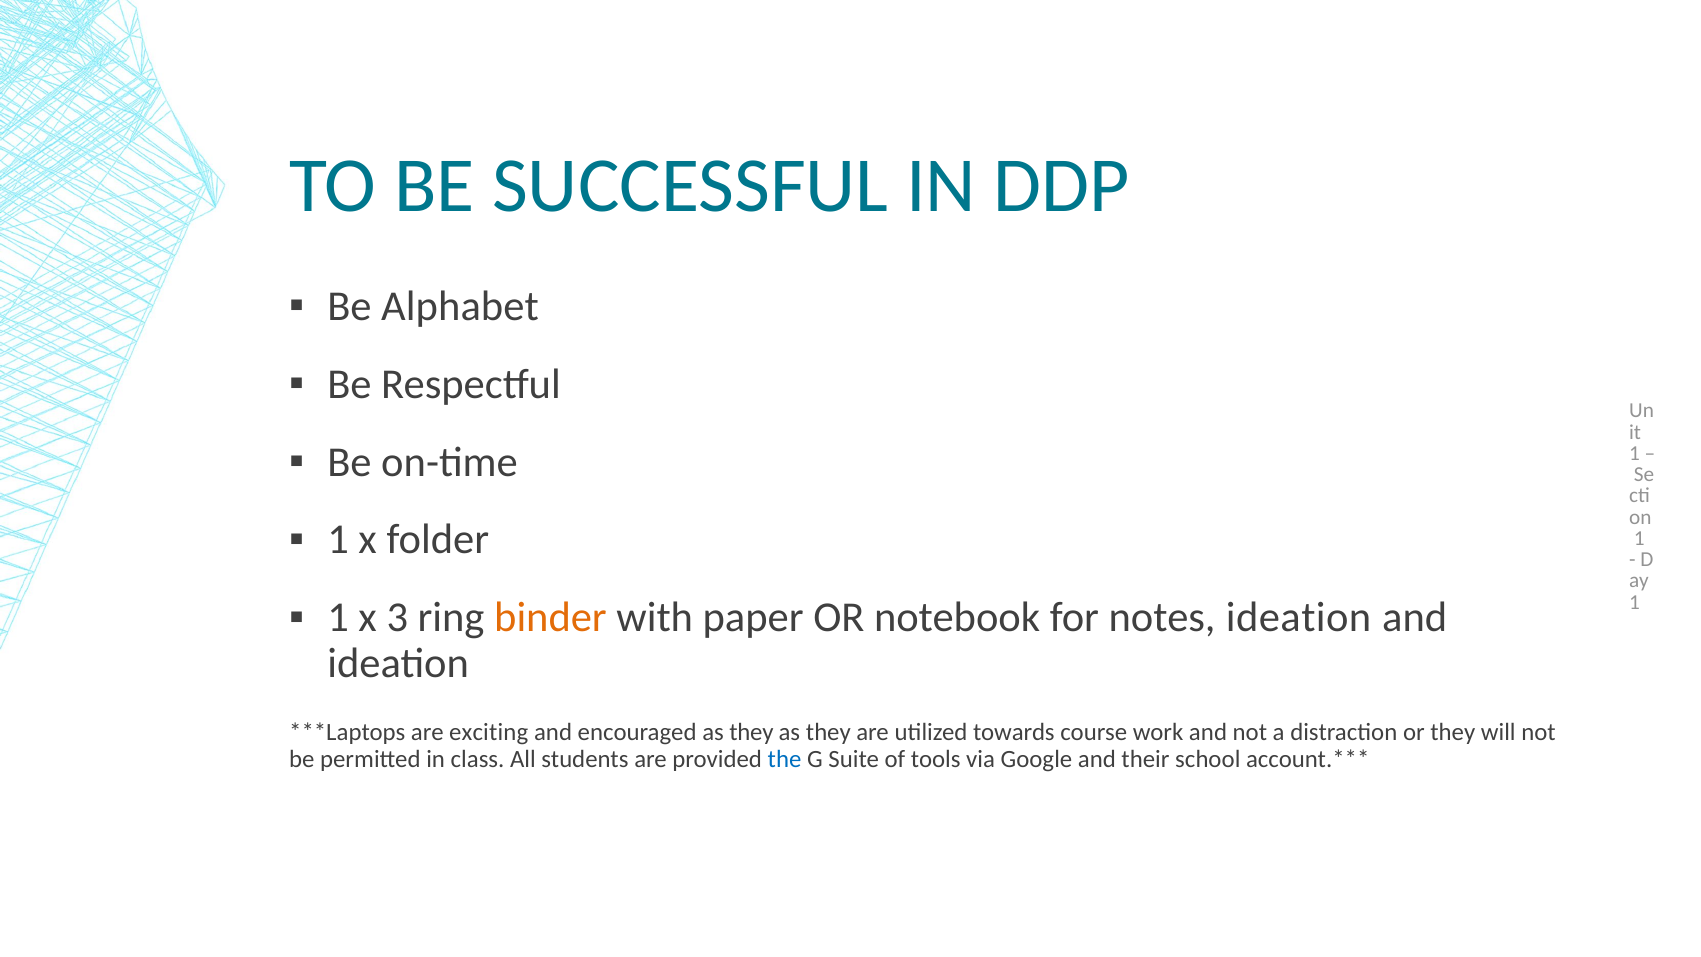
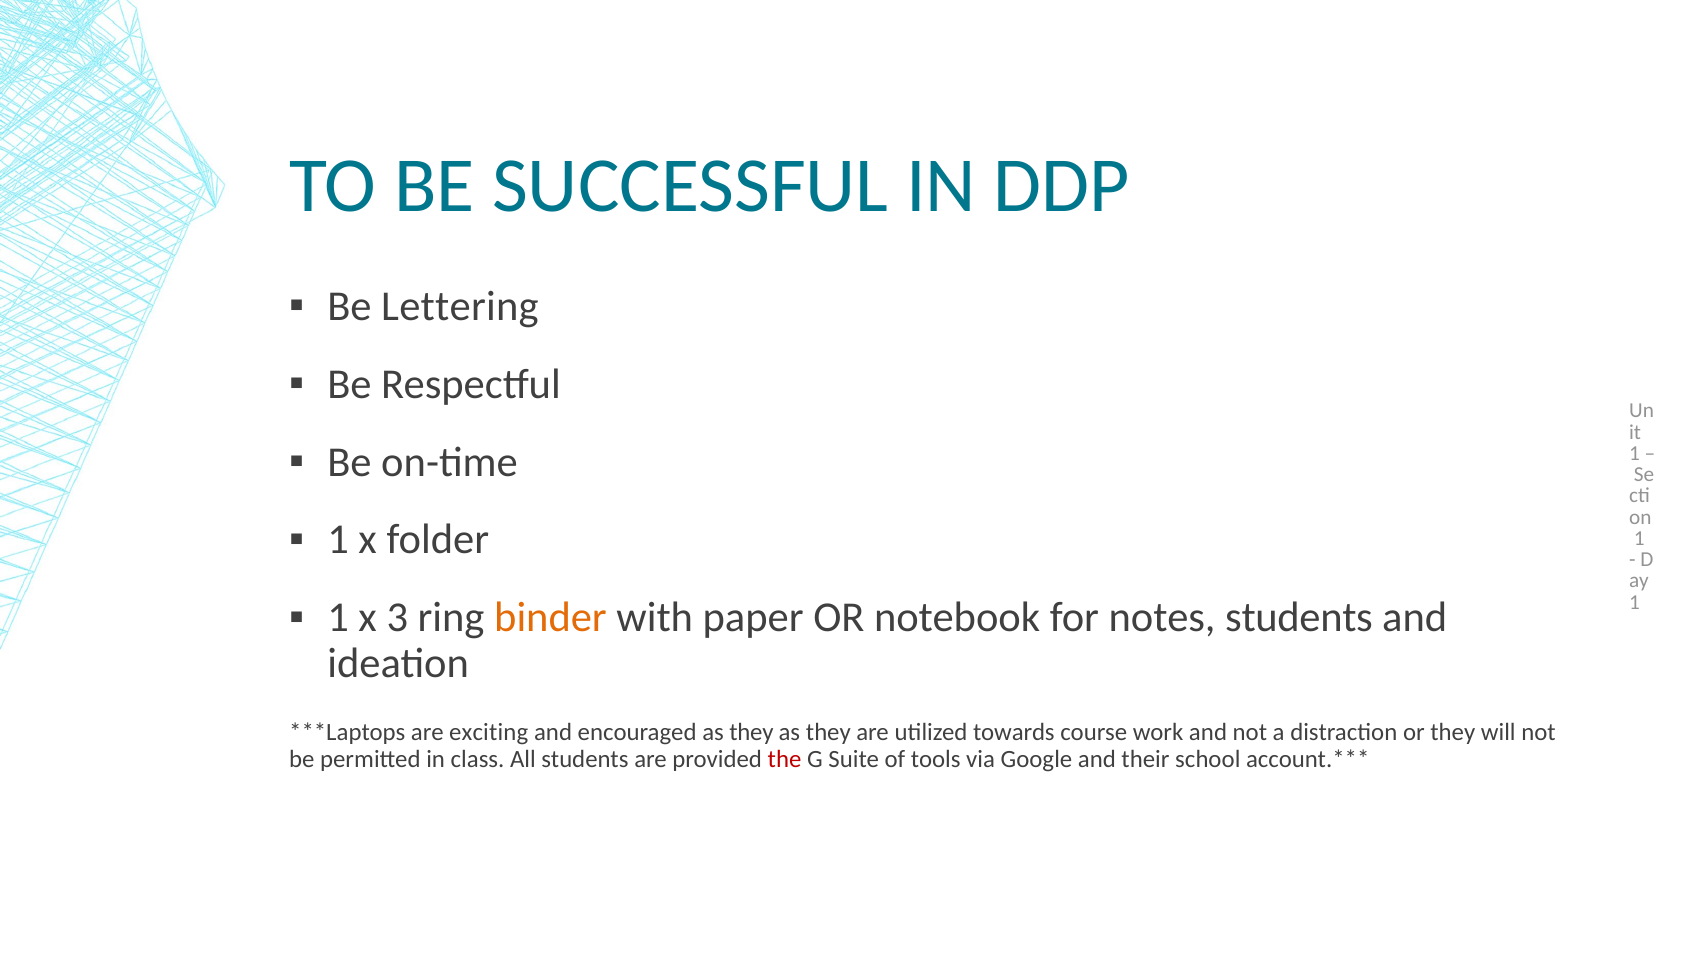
Alphabet: Alphabet -> Lettering
notes ideation: ideation -> students
the colour: blue -> red
